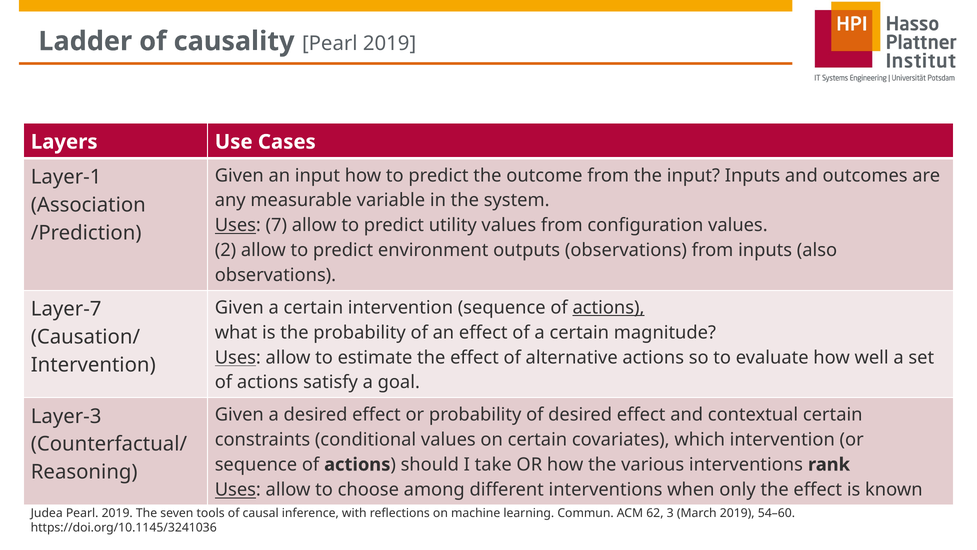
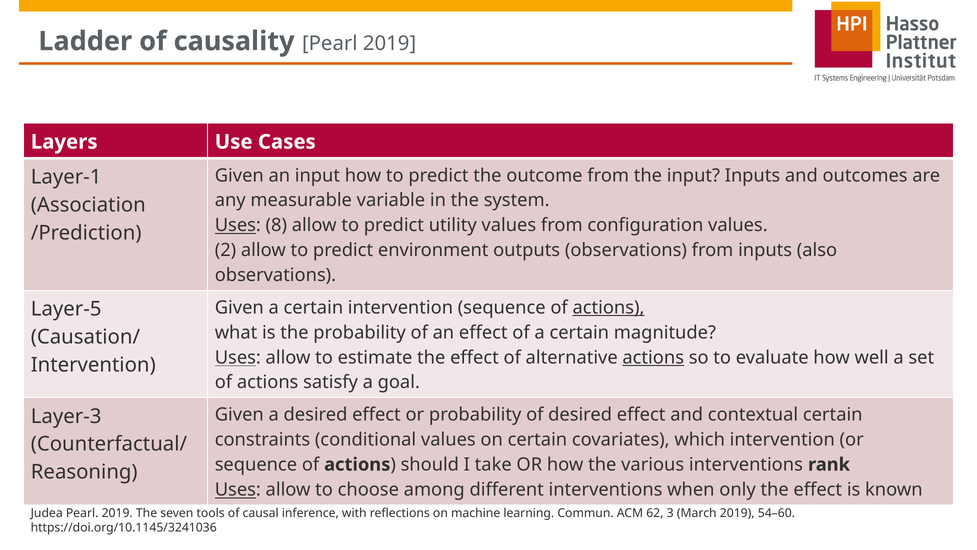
7: 7 -> 8
Layer-7: Layer-7 -> Layer-5
actions at (653, 357) underline: none -> present
